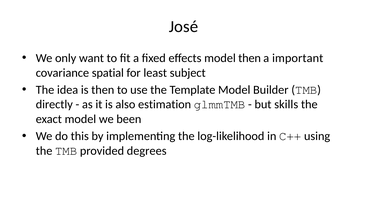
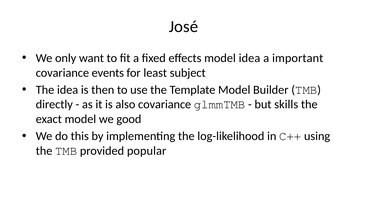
model then: then -> idea
spatial: spatial -> events
also estimation: estimation -> covariance
been: been -> good
degrees: degrees -> popular
